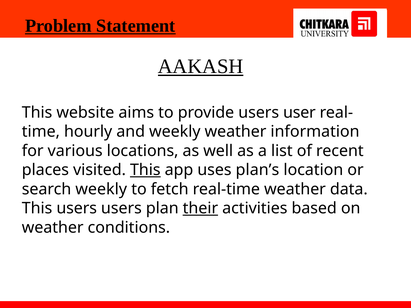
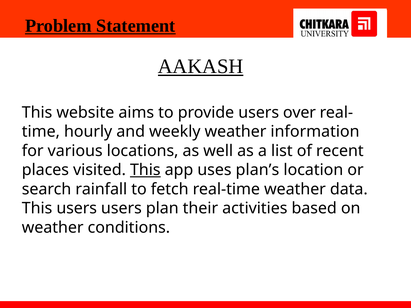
user: user -> over
search weekly: weekly -> rainfall
their underline: present -> none
